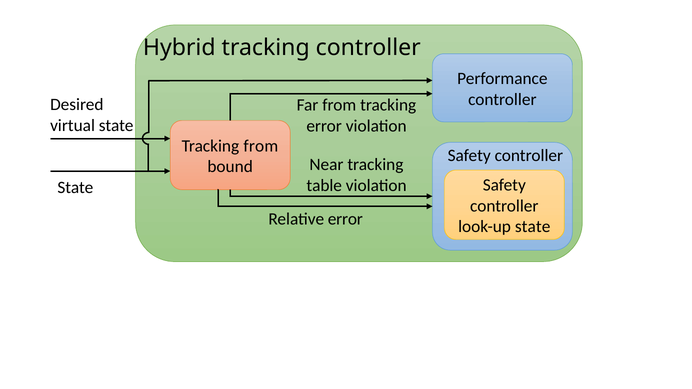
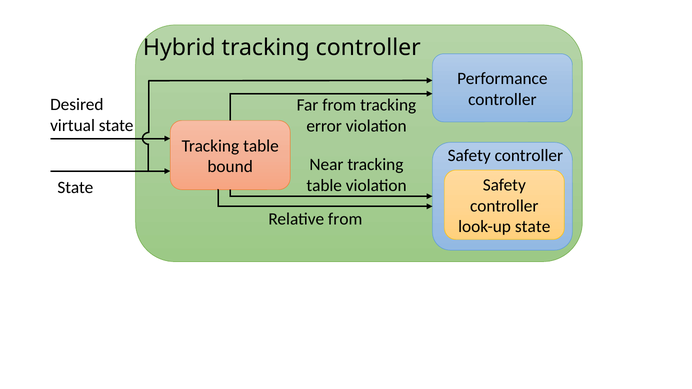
from at (261, 146): from -> table
Relative error: error -> from
